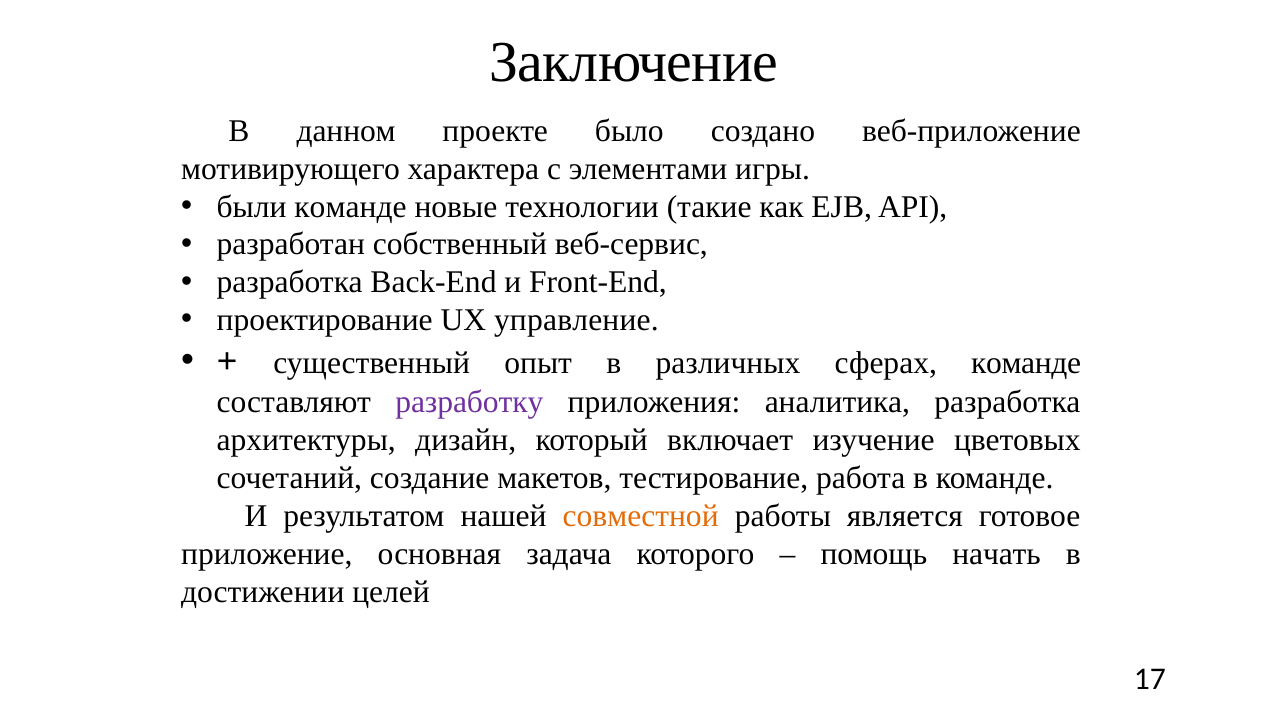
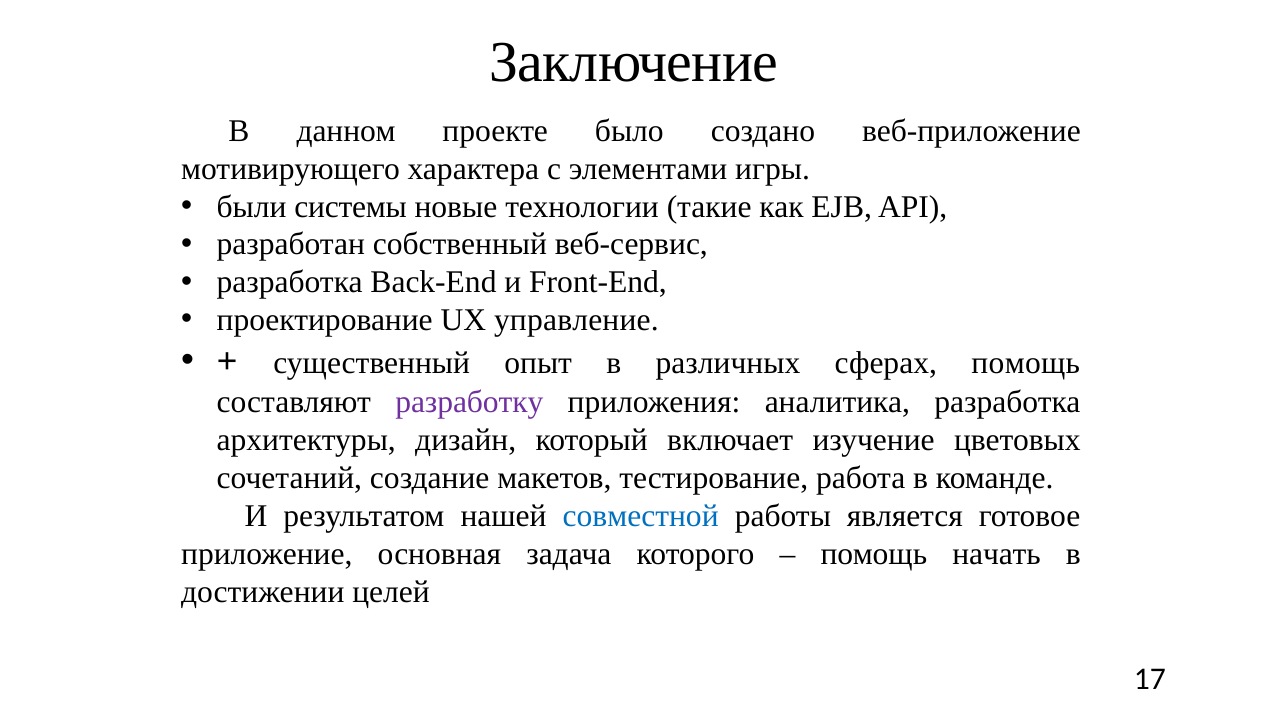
были команде: команде -> системы
сферах команде: команде -> помощь
совместной colour: orange -> blue
